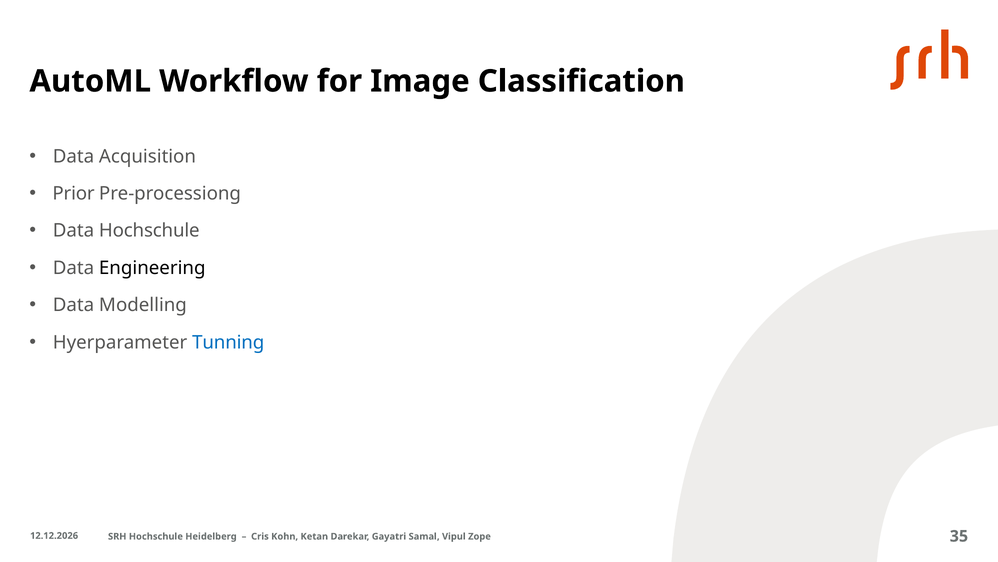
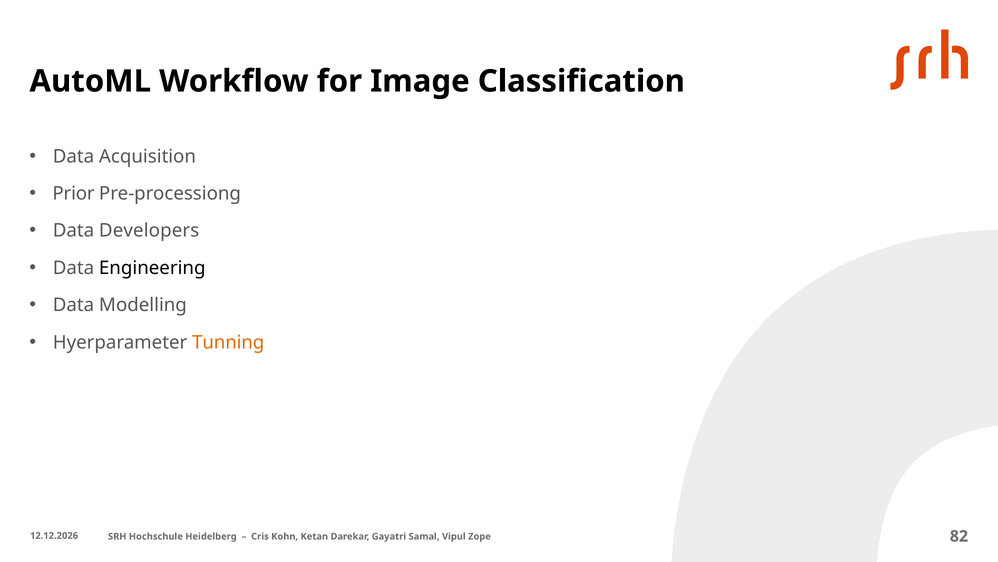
Data Hochschule: Hochschule -> Developers
Tunning colour: blue -> orange
35: 35 -> 82
